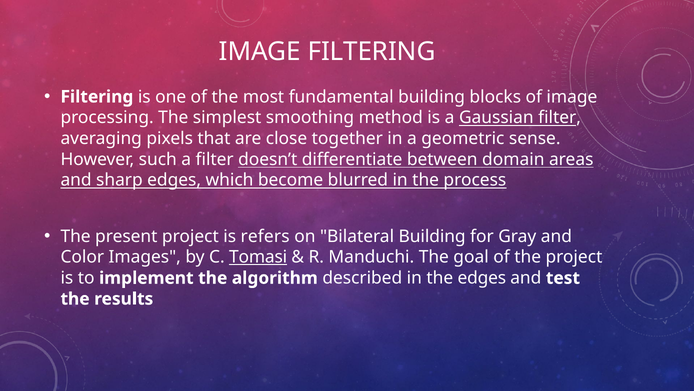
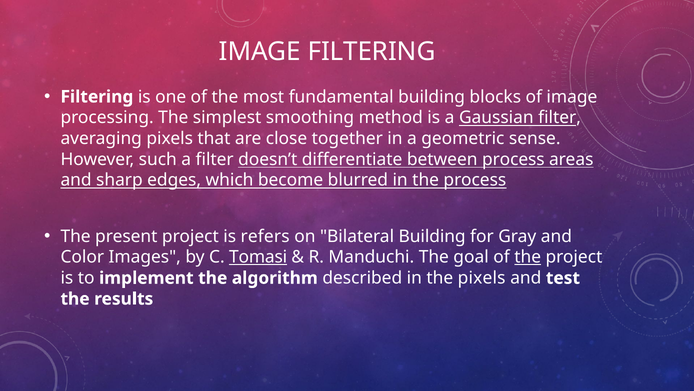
between domain: domain -> process
the at (528, 257) underline: none -> present
the edges: edges -> pixels
